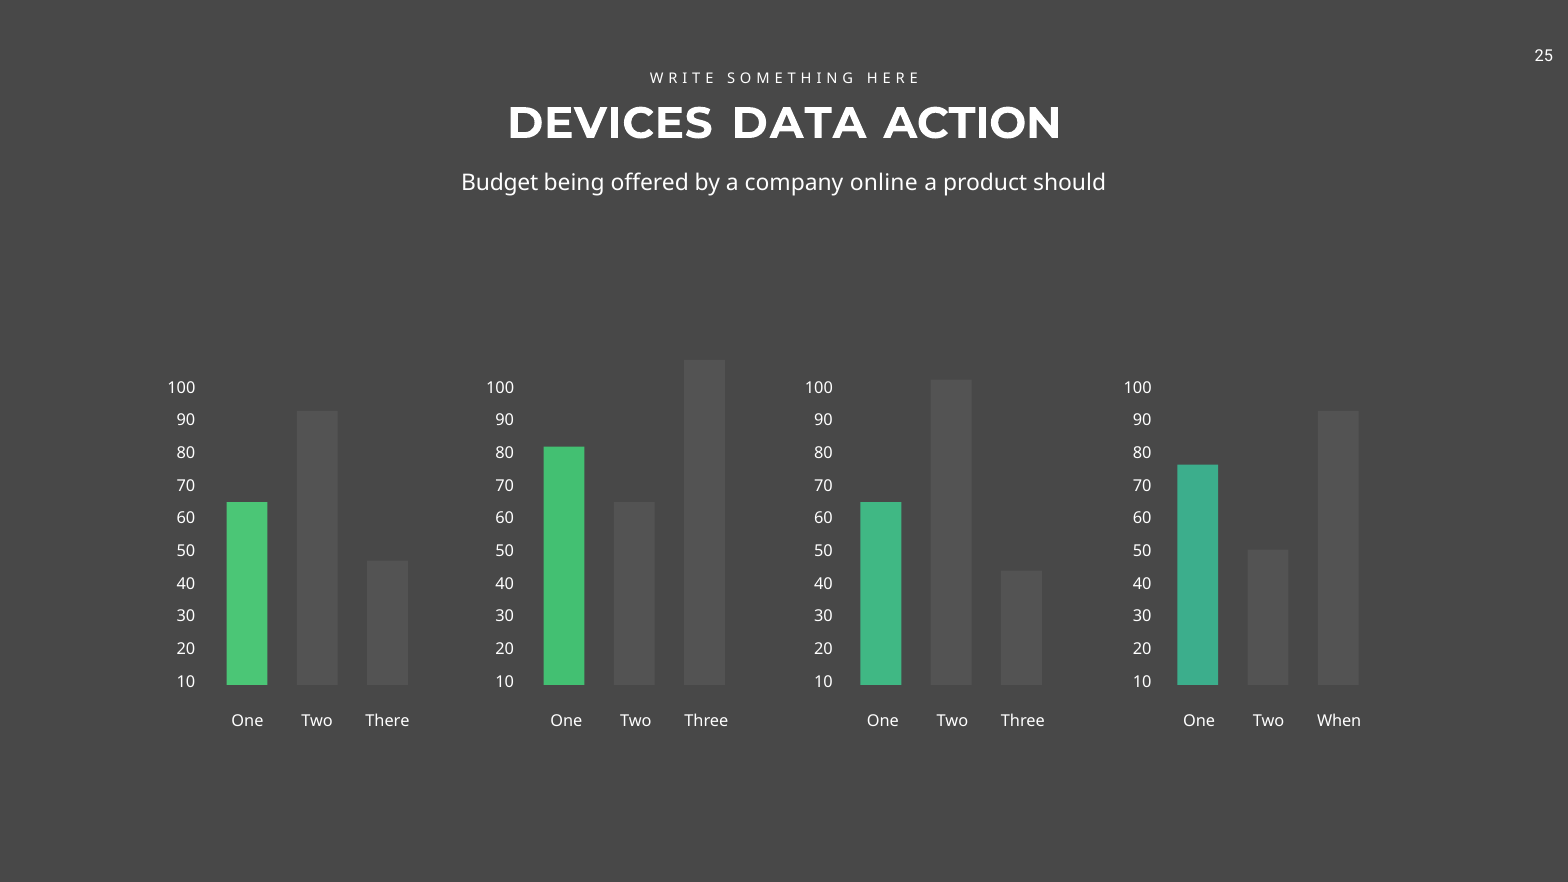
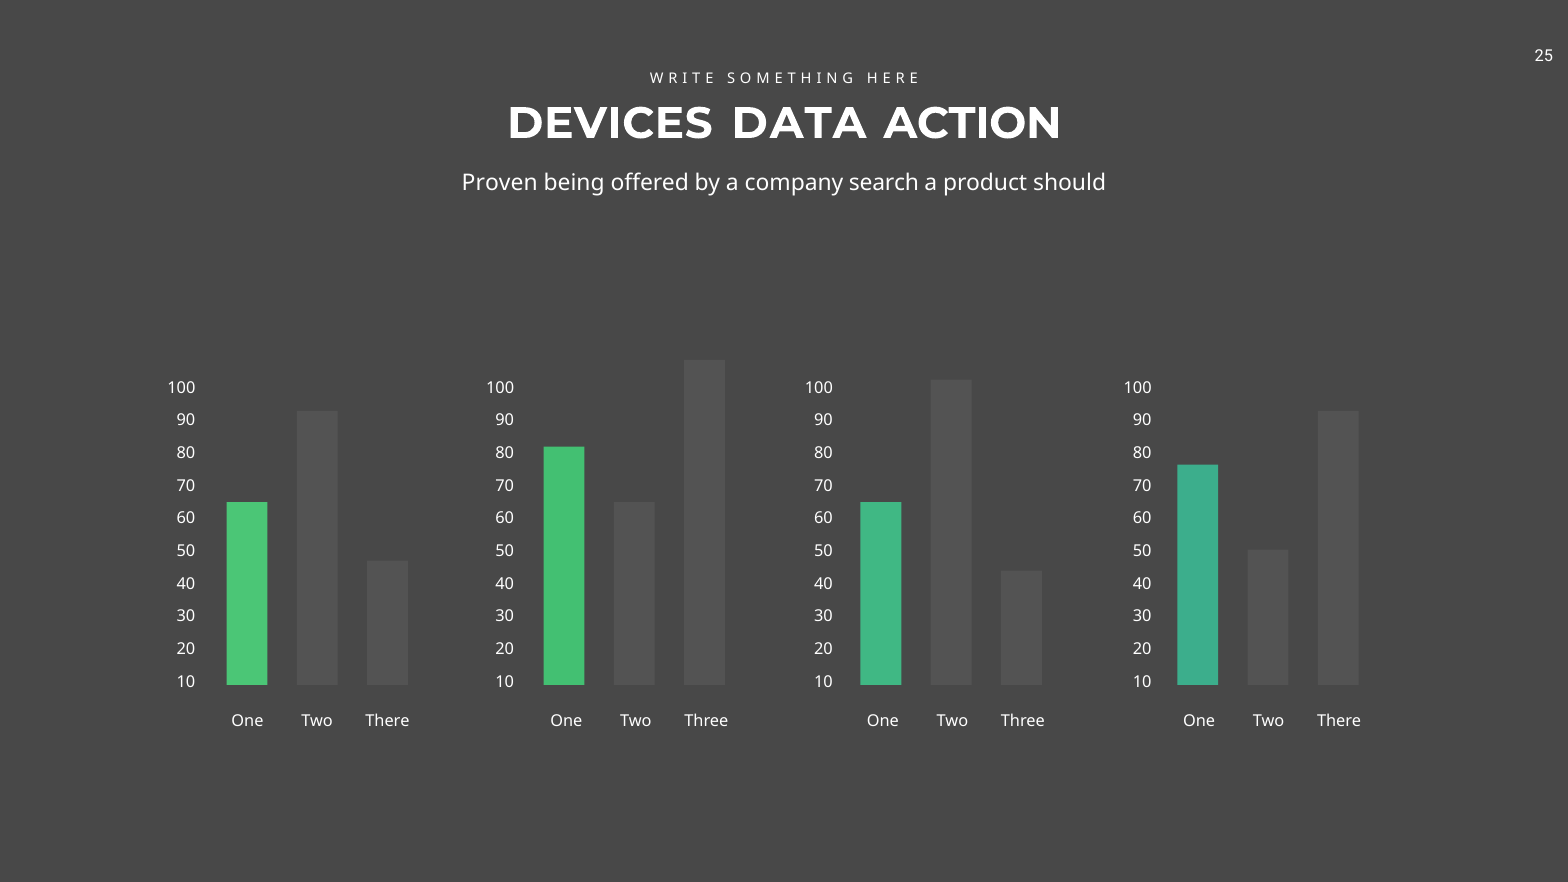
Budget: Budget -> Proven
online: online -> search
Three One Two When: When -> There
